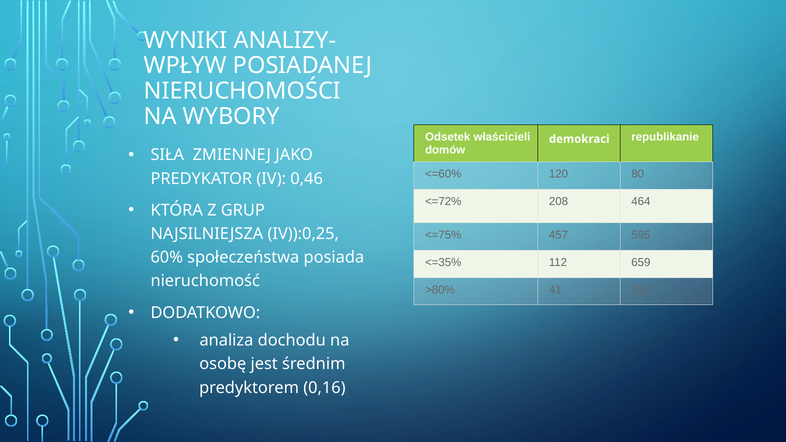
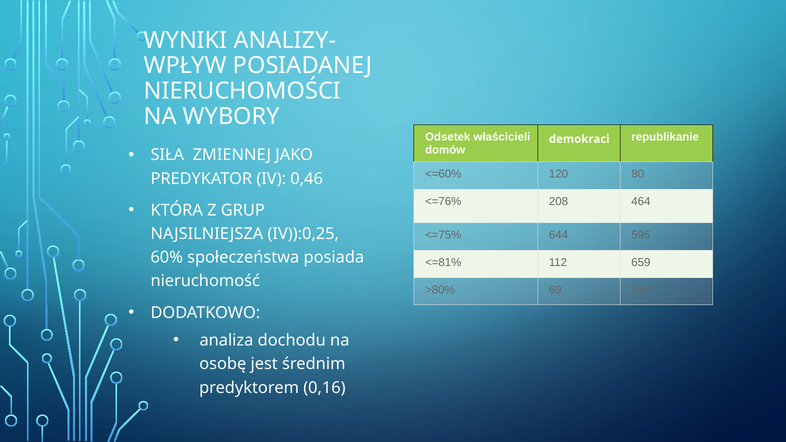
<=72%: <=72% -> <=76%
457: 457 -> 644
<=35%: <=35% -> <=81%
41: 41 -> 69
